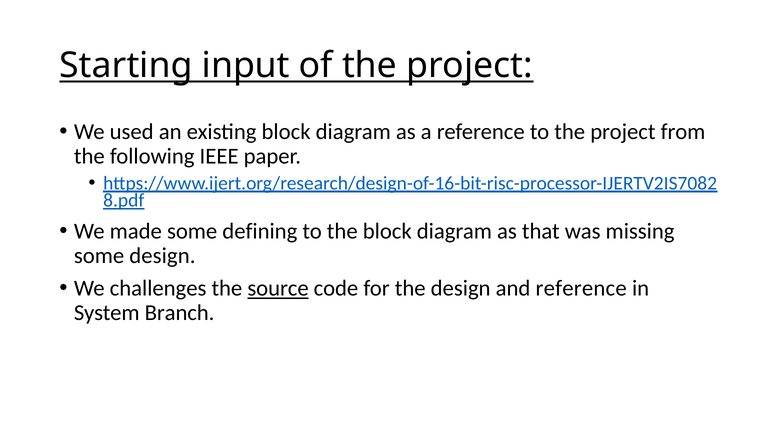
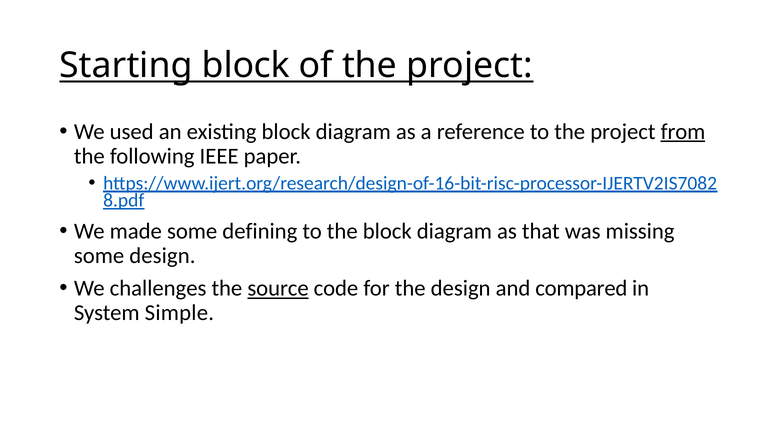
Starting input: input -> block
from underline: none -> present
and reference: reference -> compared
Branch: Branch -> Simple
